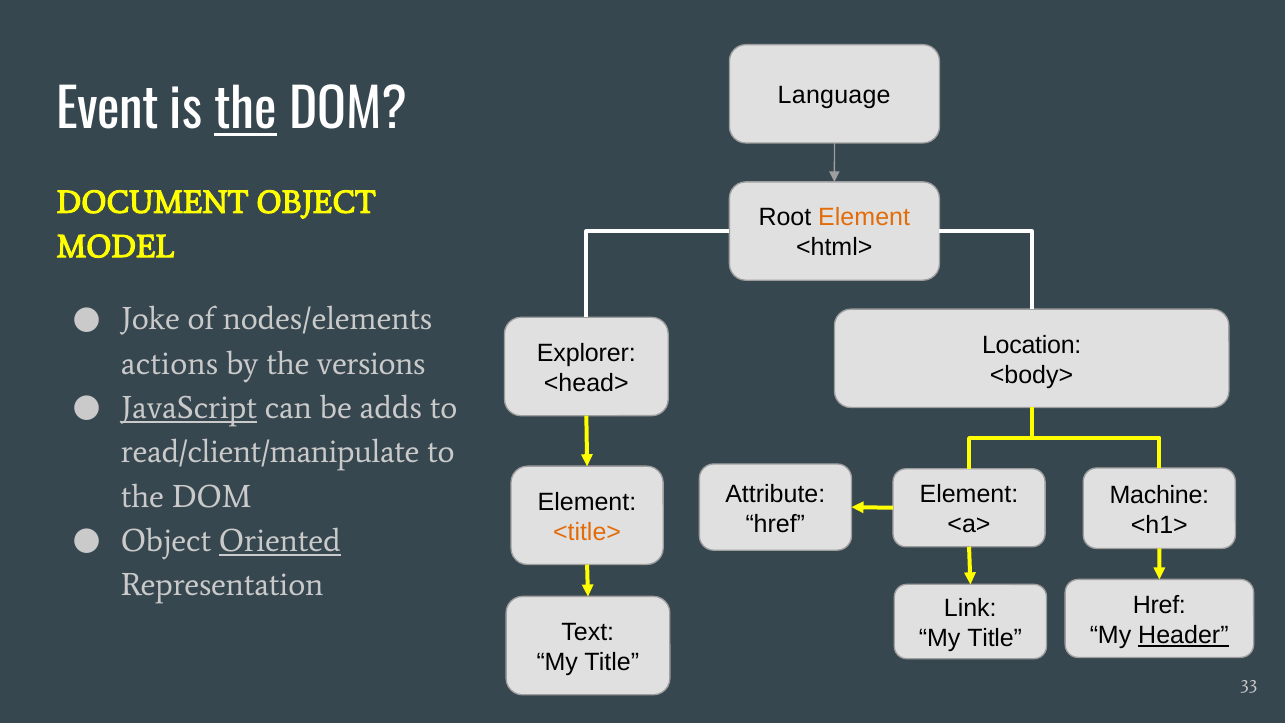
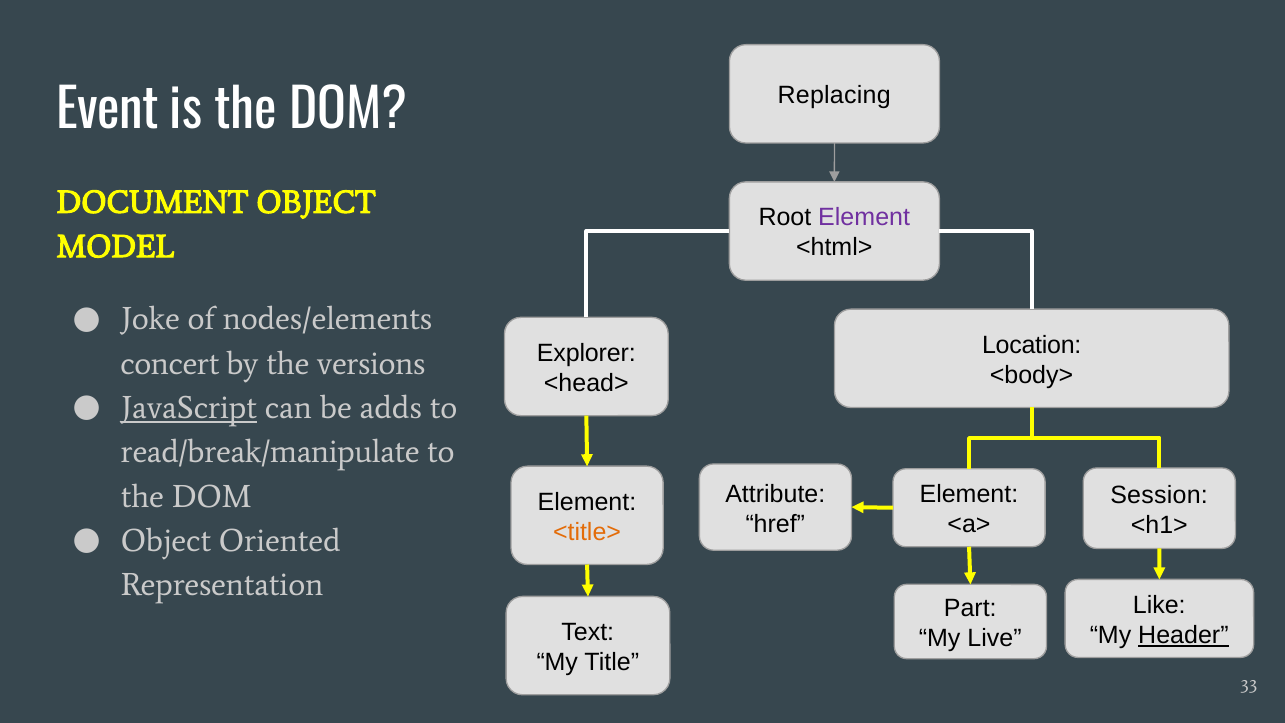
Language: Language -> Replacing
the at (246, 111) underline: present -> none
Element at (864, 218) colour: orange -> purple
actions: actions -> concert
read/client/manipulate: read/client/manipulate -> read/break/manipulate
Machine: Machine -> Session
Oriented underline: present -> none
Href at (1159, 605): Href -> Like
Link: Link -> Part
Title at (995, 638): Title -> Live
